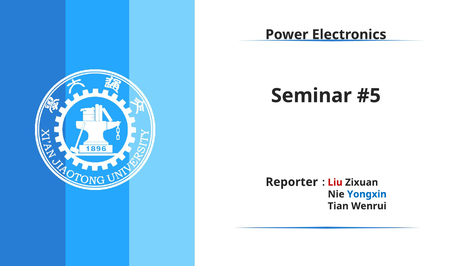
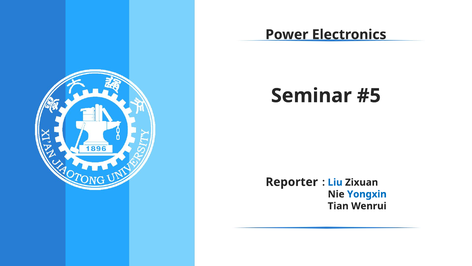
Liu colour: red -> blue
